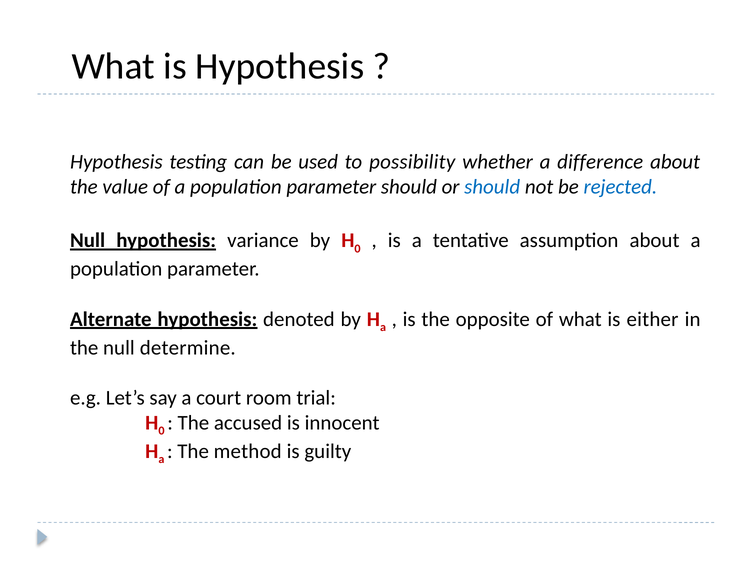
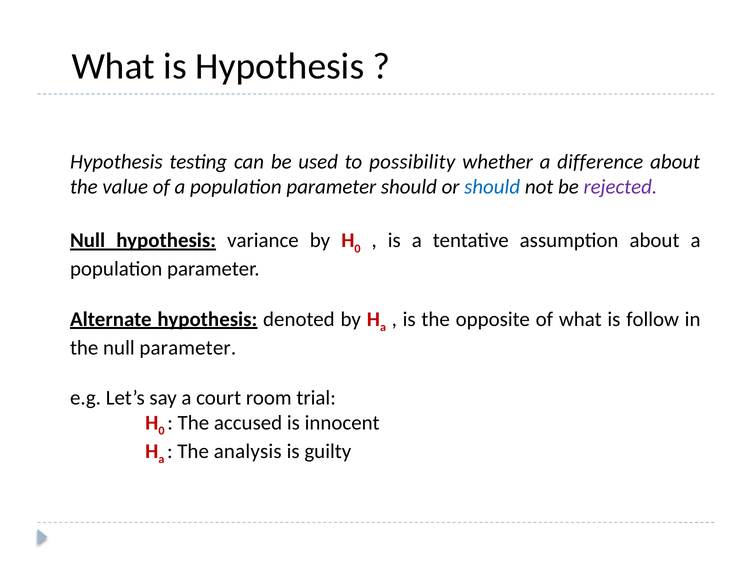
rejected colour: blue -> purple
either: either -> follow
null determine: determine -> parameter
method: method -> analysis
